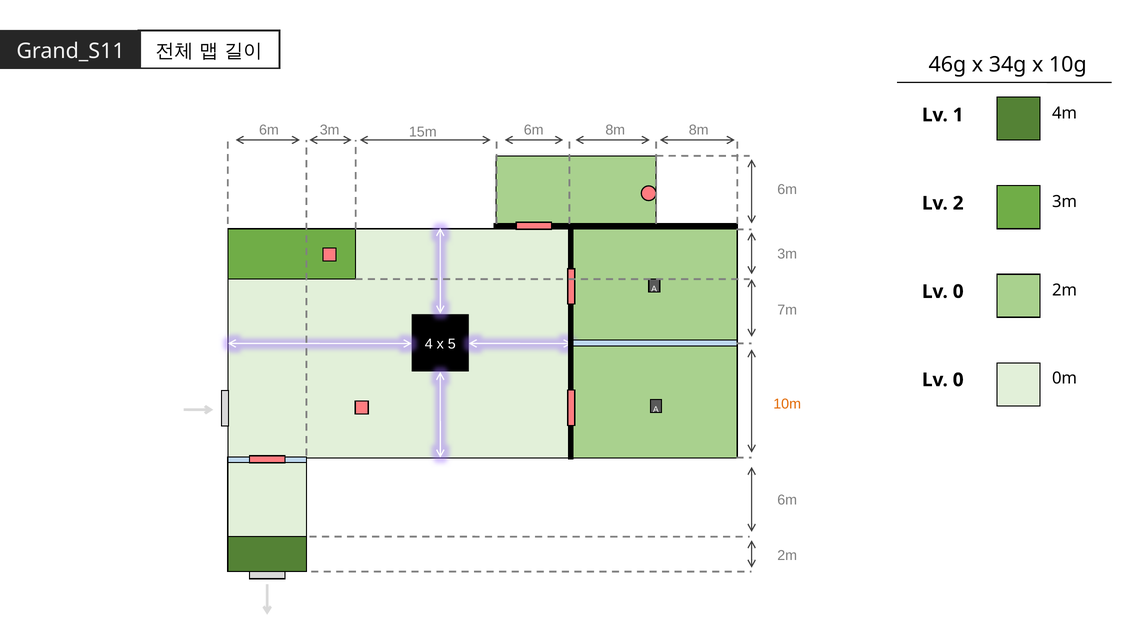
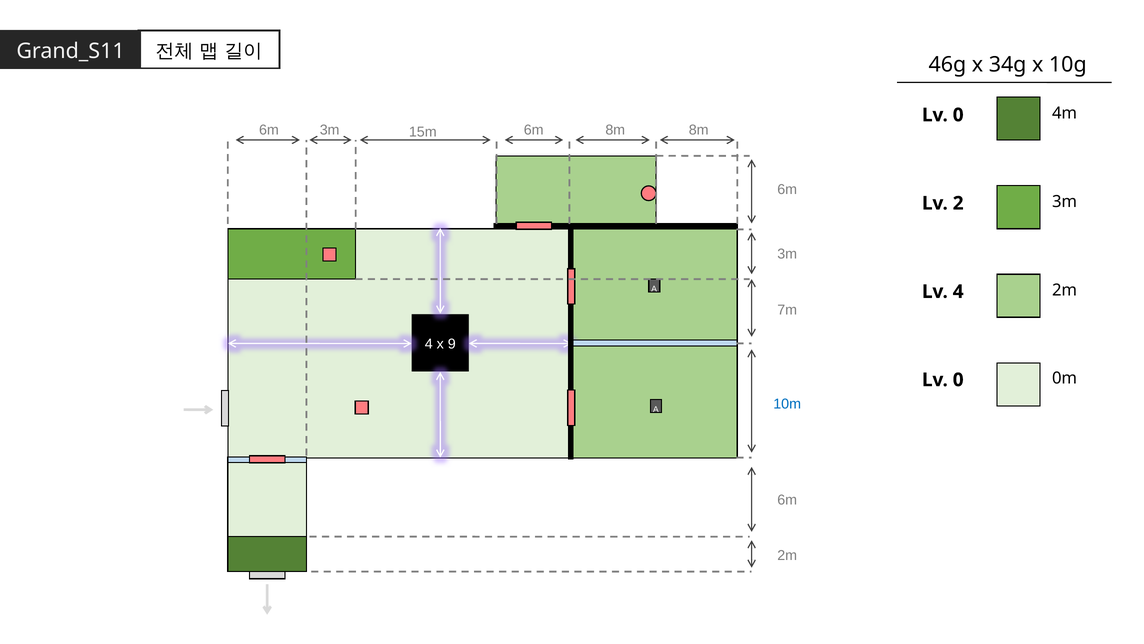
1 at (958, 115): 1 -> 0
0 at (958, 291): 0 -> 4
5: 5 -> 9
10m colour: orange -> blue
